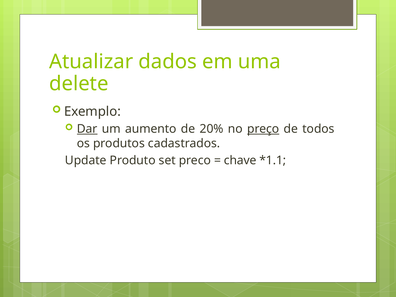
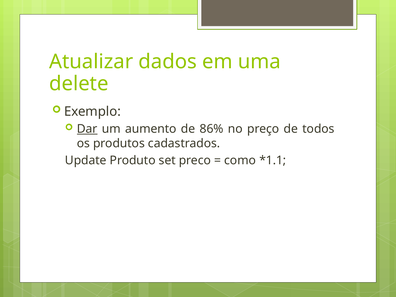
20%: 20% -> 86%
preço underline: present -> none
chave: chave -> como
